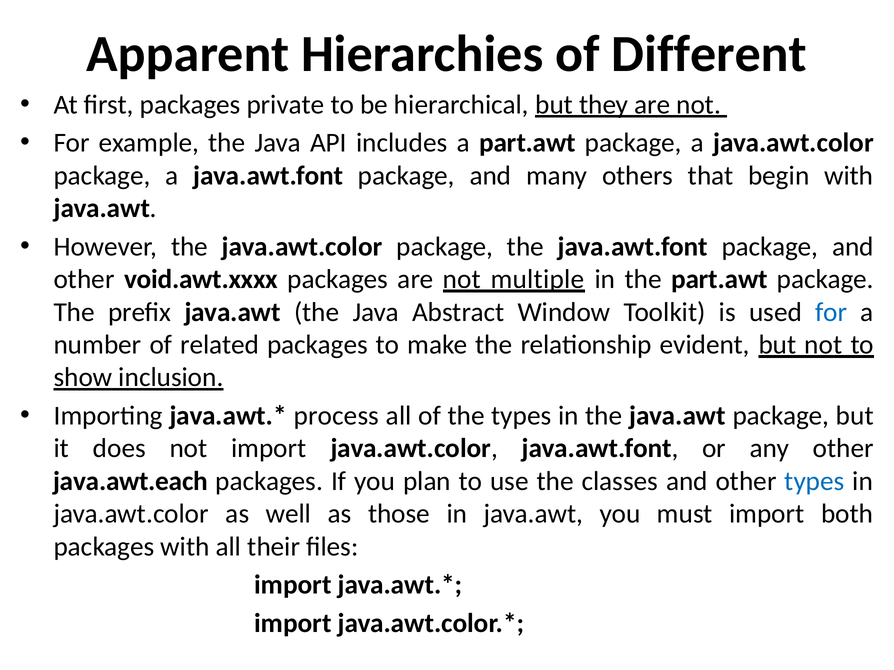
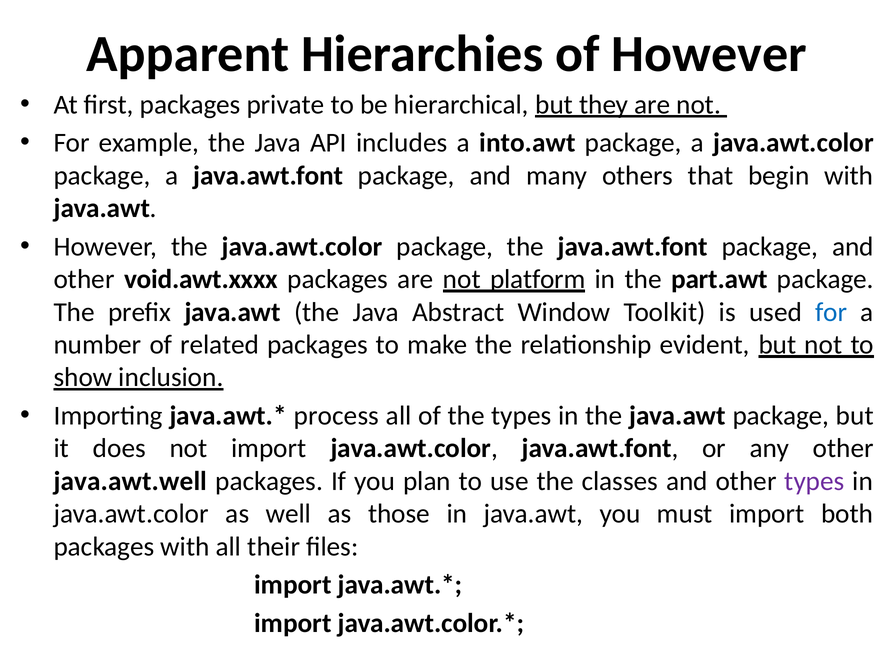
of Different: Different -> However
a part.awt: part.awt -> into.awt
multiple: multiple -> platform
java.awt.each: java.awt.each -> java.awt.well
types at (814, 482) colour: blue -> purple
